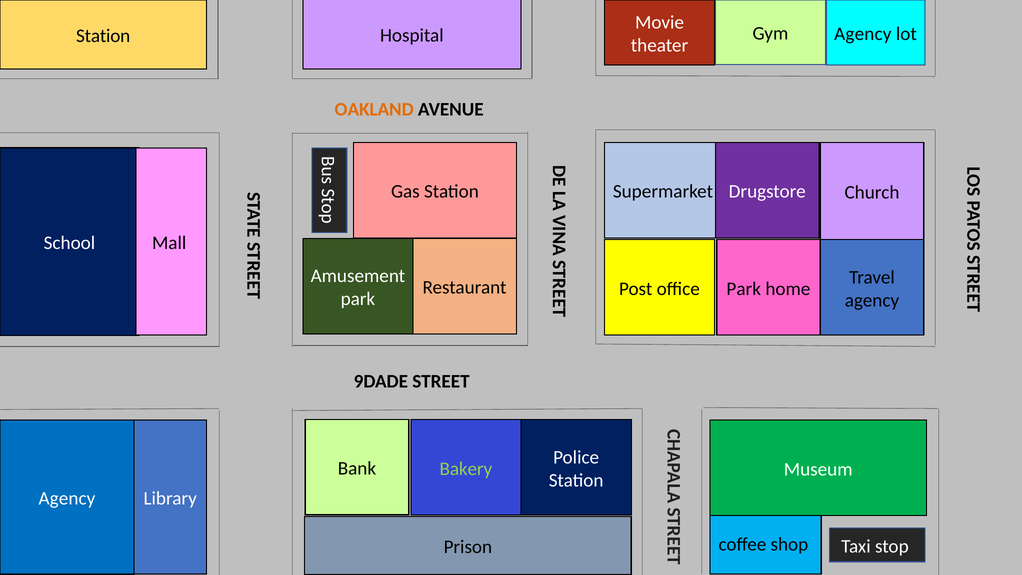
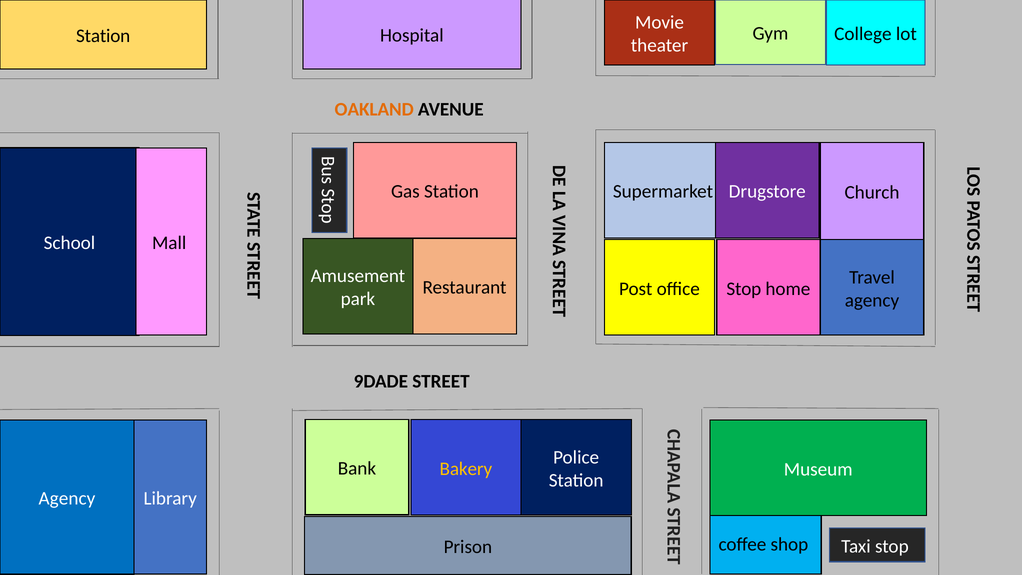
Gym Agency: Agency -> College
Park at (744, 289): Park -> Stop
Bakery colour: light green -> yellow
